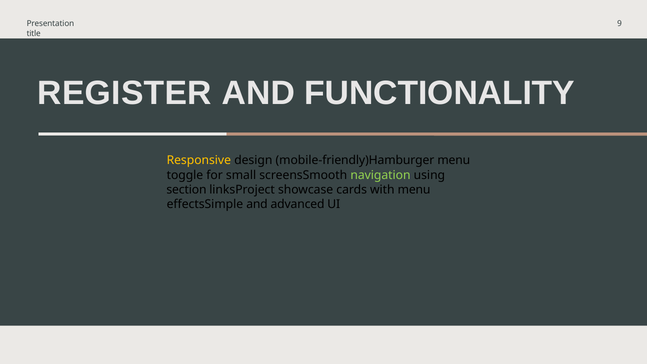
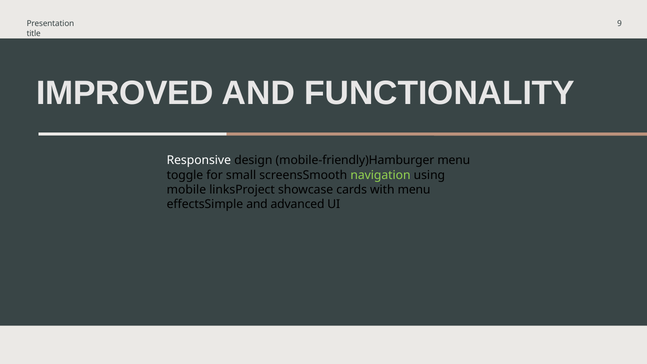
REGISTER: REGISTER -> IMPROVED
Responsive colour: yellow -> white
section: section -> mobile
